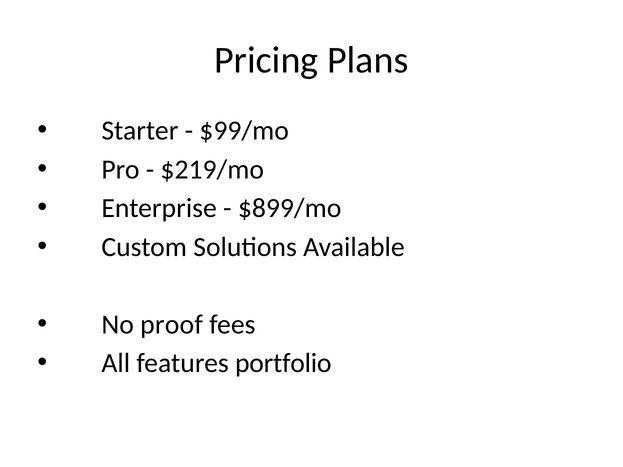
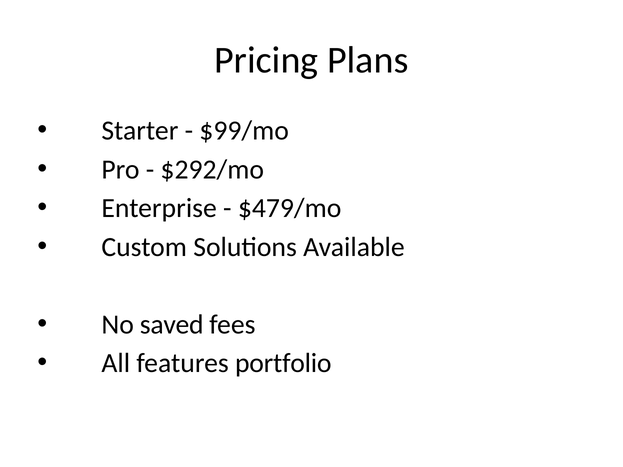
$219/mo: $219/mo -> $292/mo
$899/mo: $899/mo -> $479/mo
proof: proof -> saved
